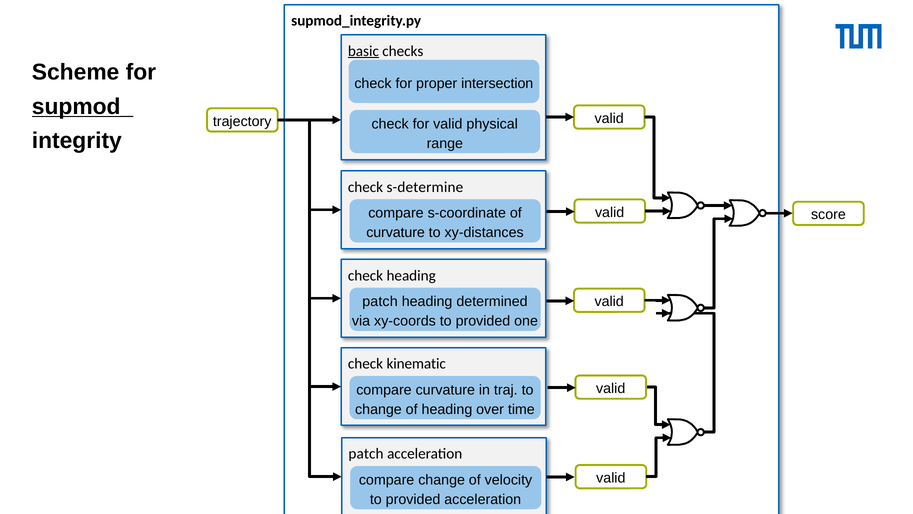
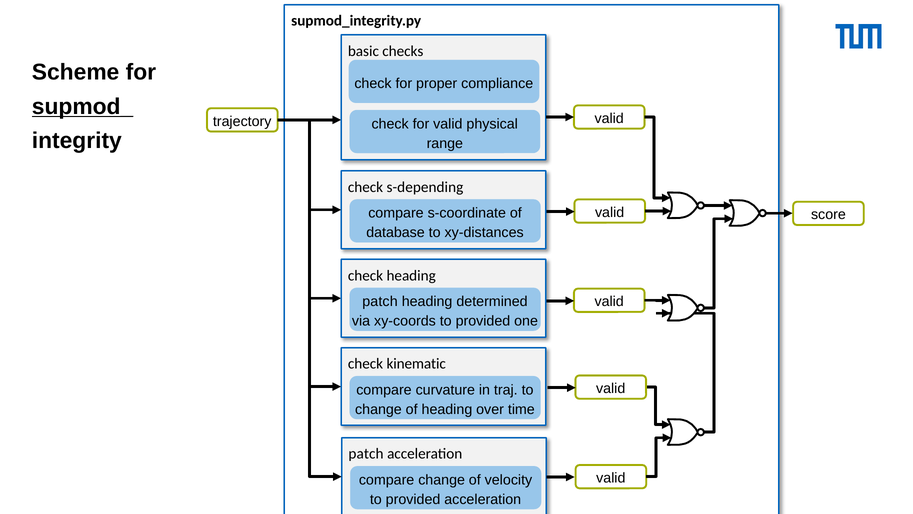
basic underline: present -> none
intersection: intersection -> compliance
s-determine: s-determine -> s-depending
curvature at (396, 233): curvature -> database
